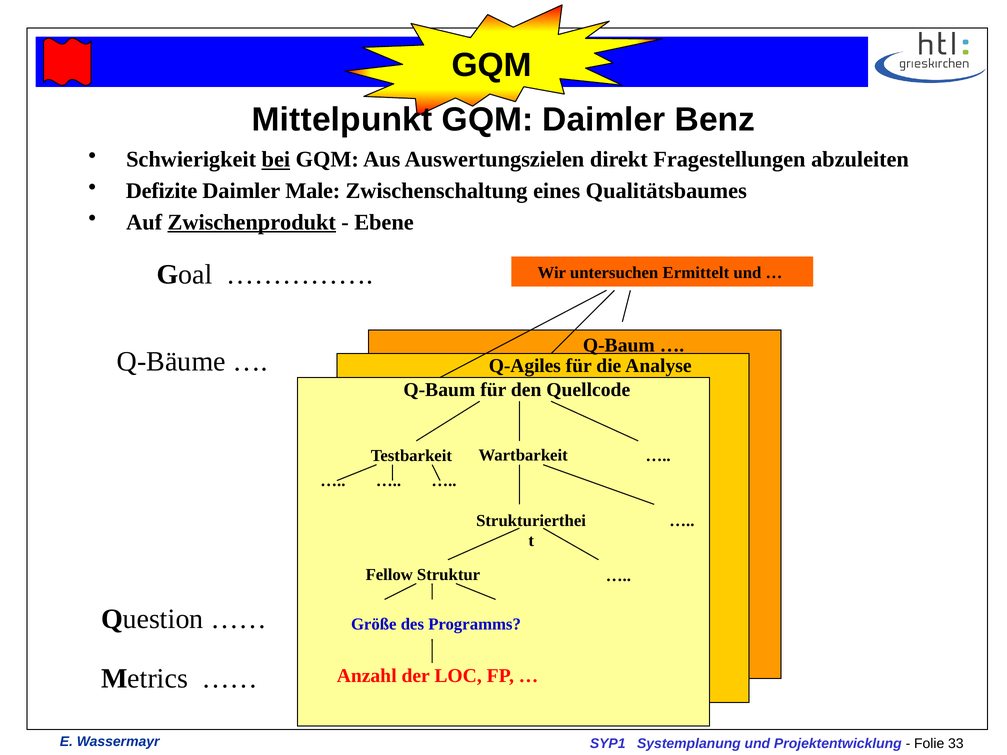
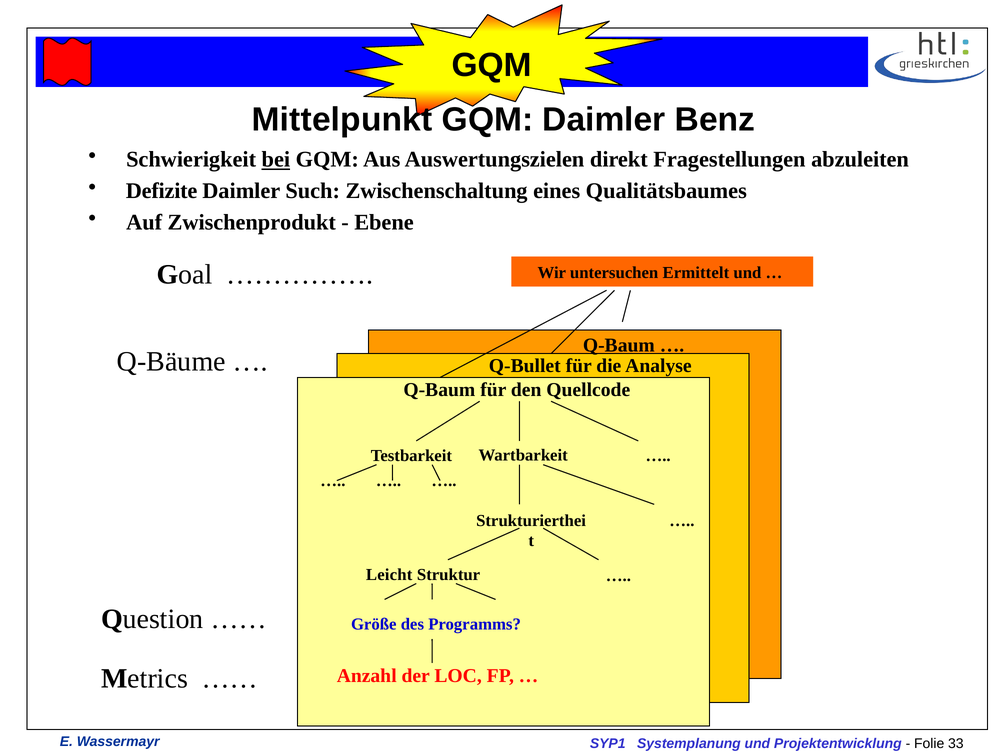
Male: Male -> Such
Zwischenprodukt underline: present -> none
Q-Agiles: Q-Agiles -> Q-Bullet
Fellow: Fellow -> Leicht
